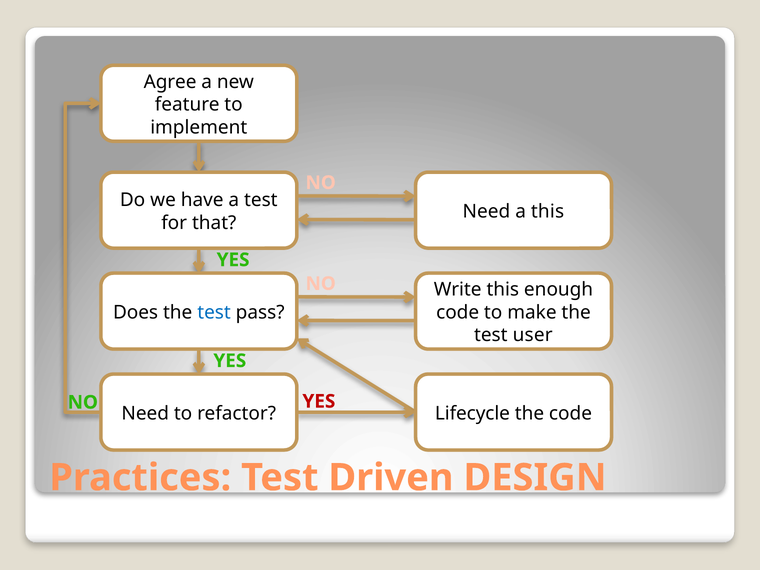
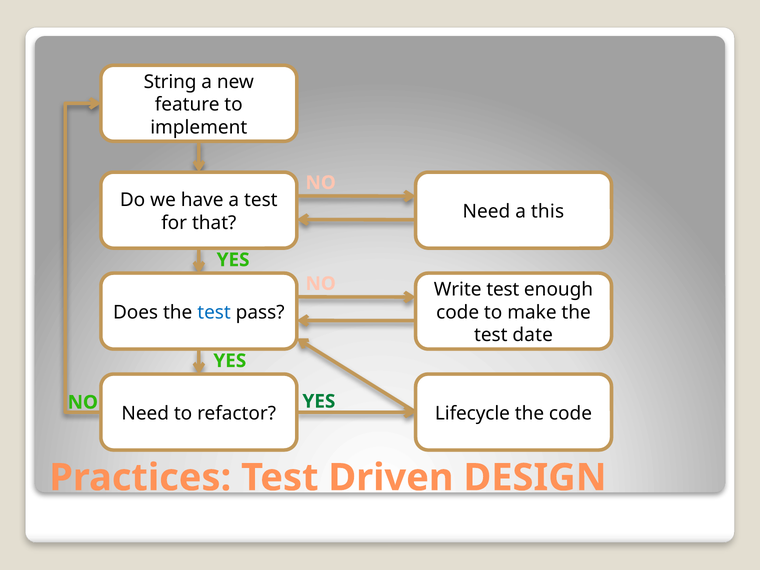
Agree: Agree -> String
Write this: this -> test
user: user -> date
YES at (319, 401) colour: red -> green
